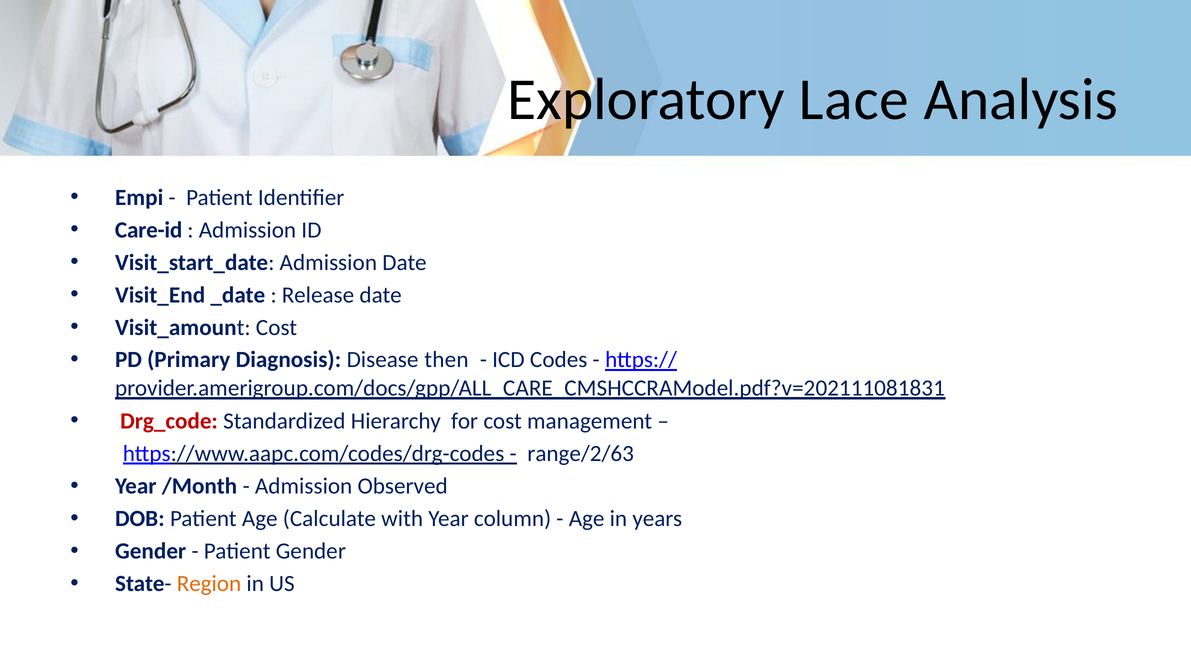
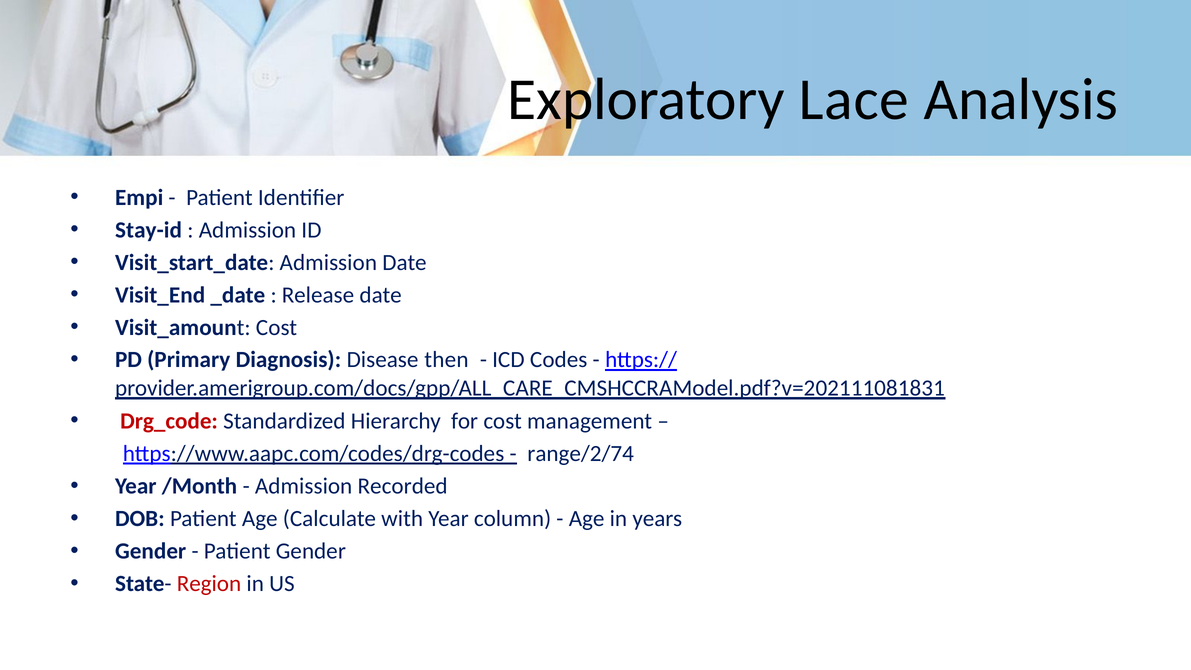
Care-id: Care-id -> Stay-id
range/2/63: range/2/63 -> range/2/74
Observed: Observed -> Recorded
Region colour: orange -> red
